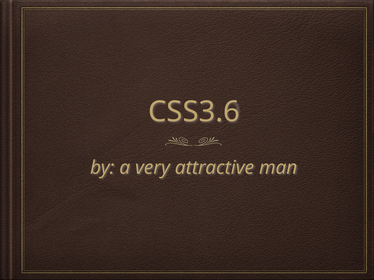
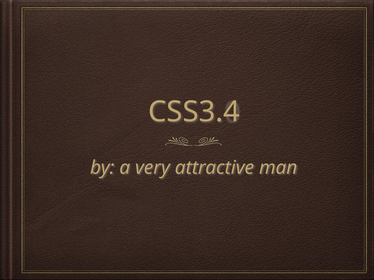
CSS3.6: CSS3.6 -> CSS3.4
